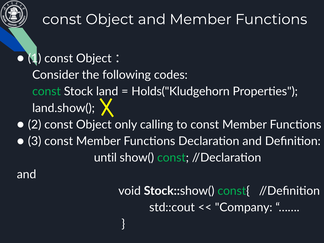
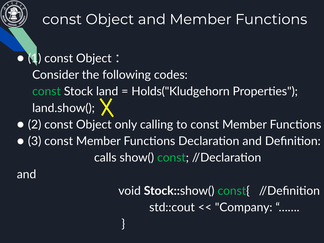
until: until -> calls
